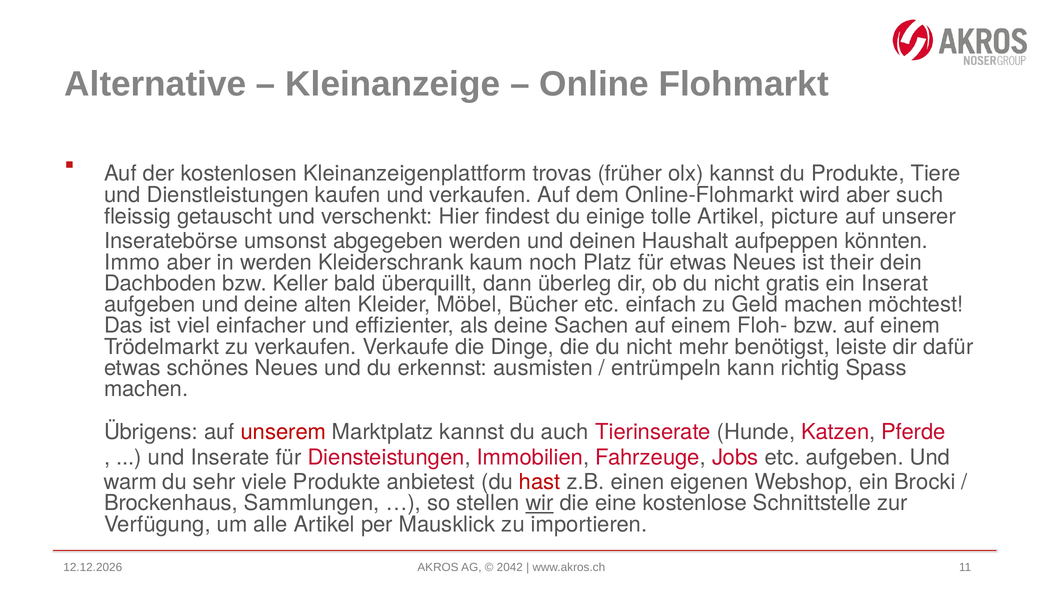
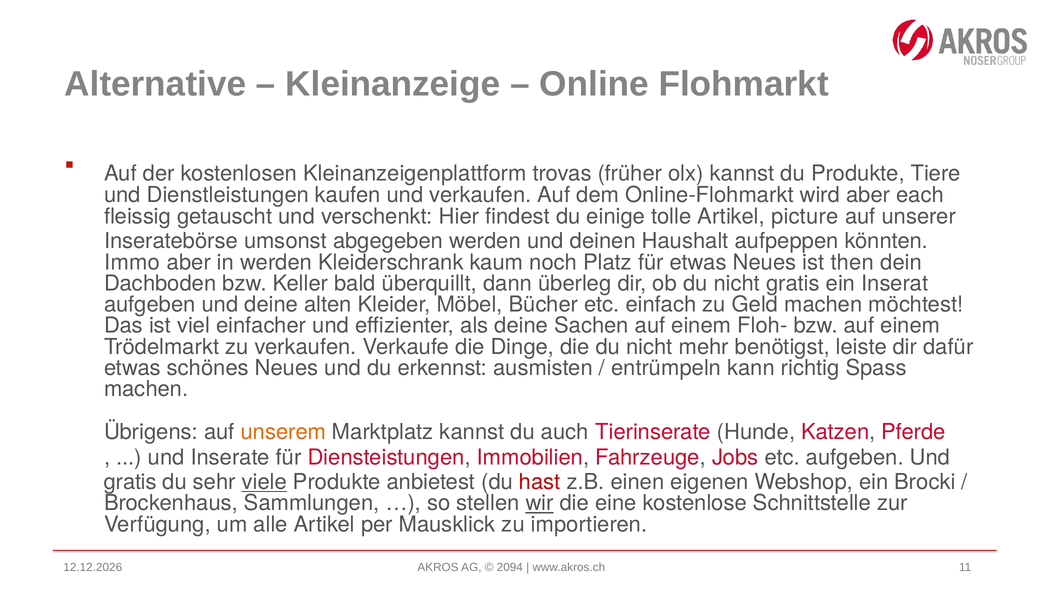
such: such -> each
their: their -> then
unserem colour: red -> orange
warm at (130, 482): warm -> gratis
viele underline: none -> present
2042: 2042 -> 2094
